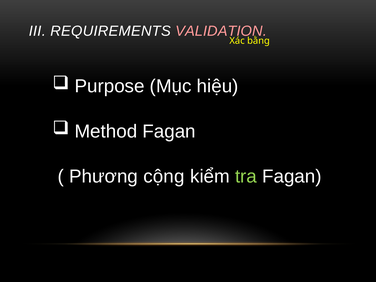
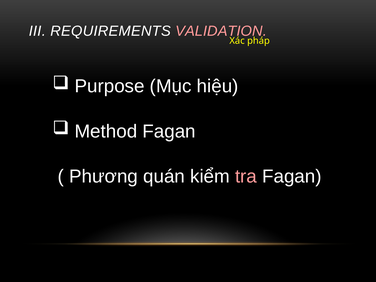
bằng: bằng -> pháp
cộng: cộng -> quán
tra colour: light green -> pink
